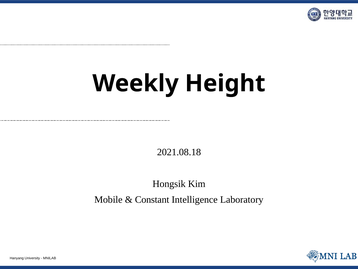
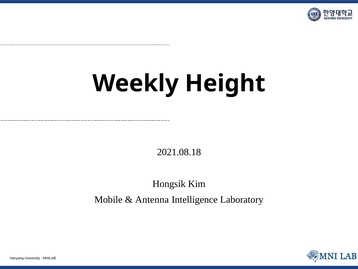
Constant: Constant -> Antenna
